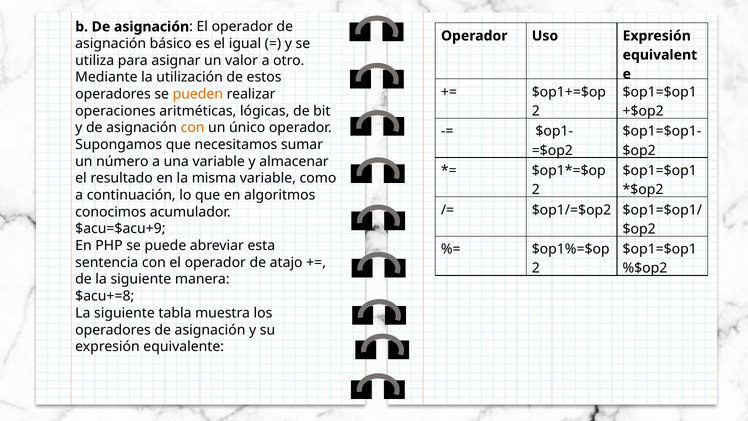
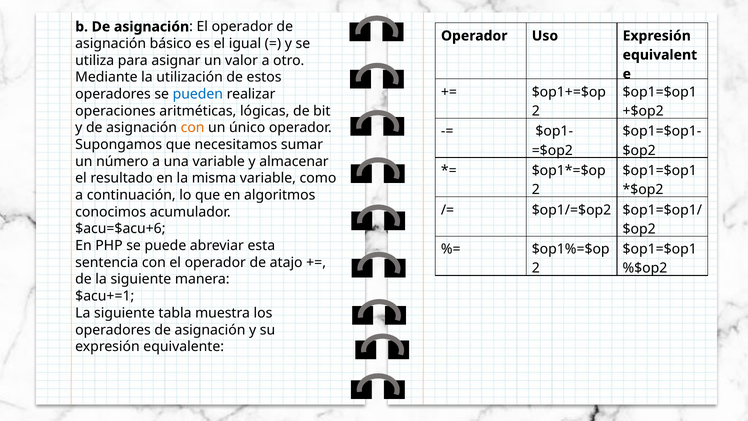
pueden colour: orange -> blue
$acu=$acu+9: $acu=$acu+9 -> $acu=$acu+6
$acu+=8: $acu+=8 -> $acu+=1
